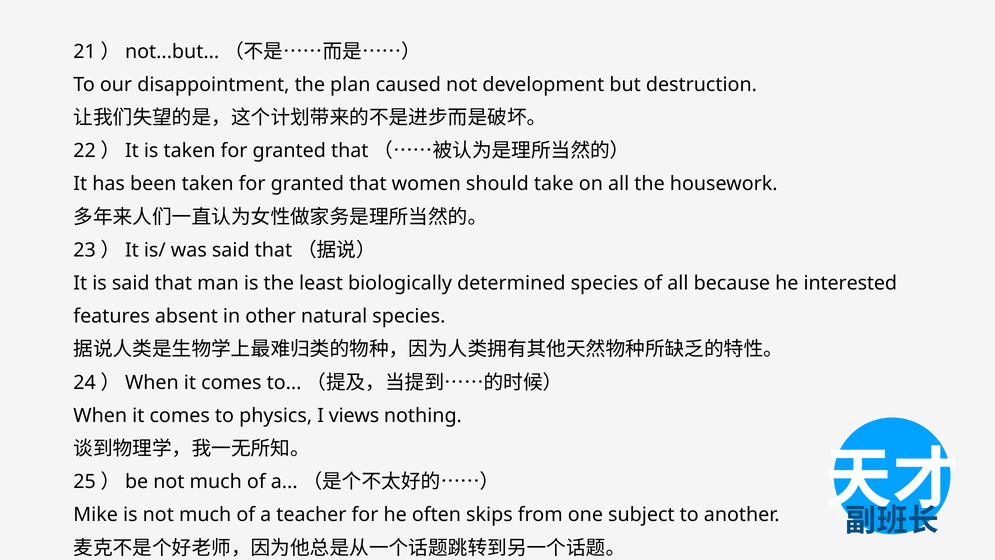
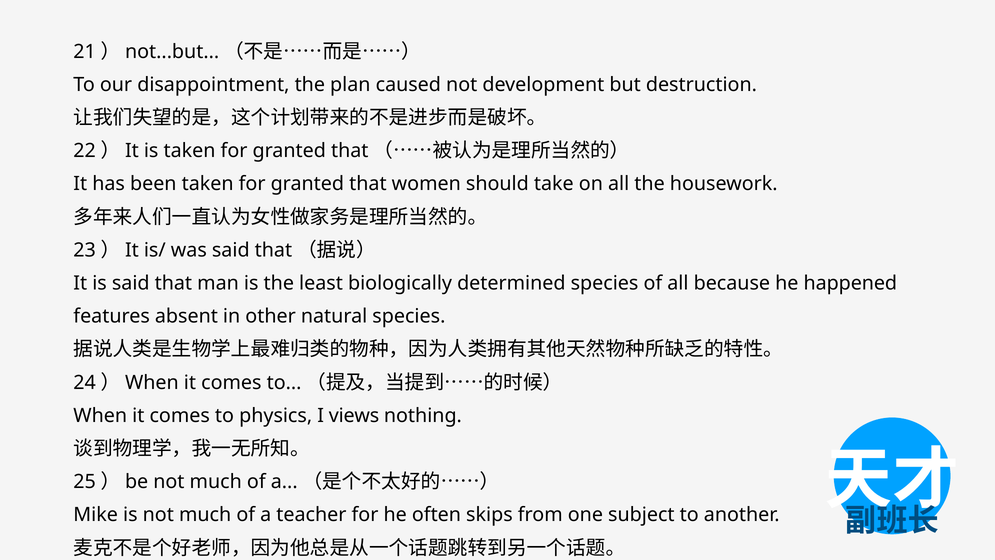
interested: interested -> happened
